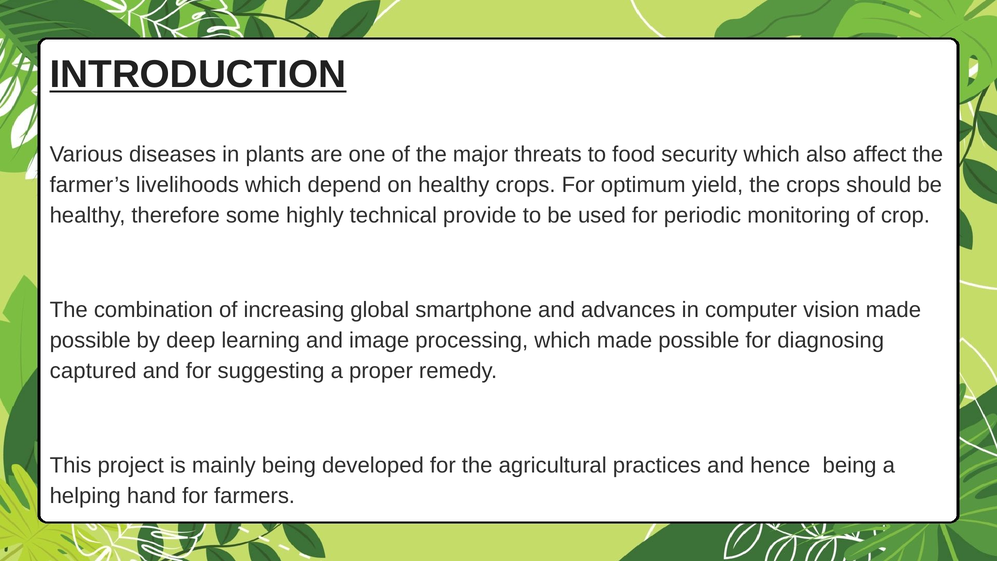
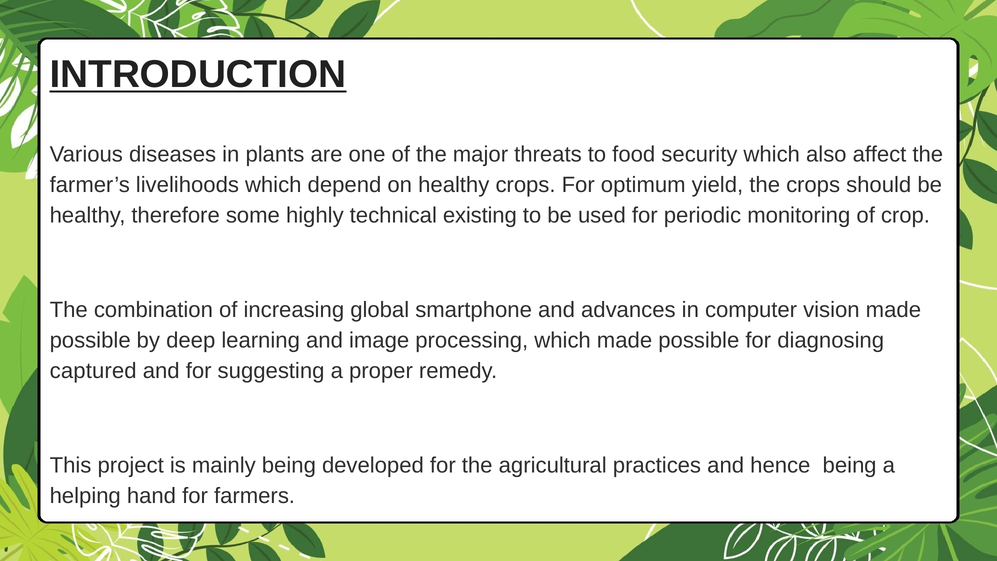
provide: provide -> existing
